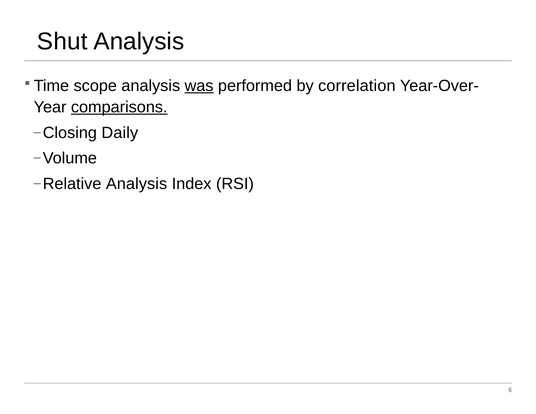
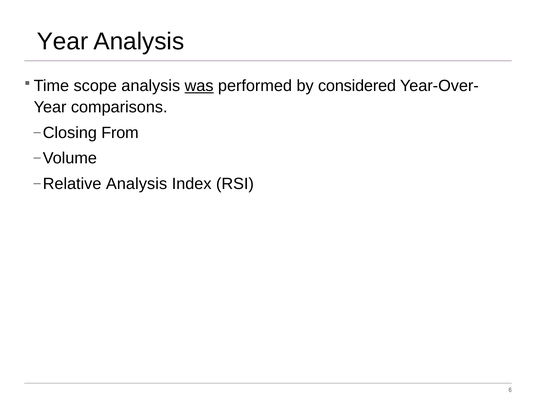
Shut at (62, 42): Shut -> Year
correlation: correlation -> considered
comparisons underline: present -> none
Daily: Daily -> From
